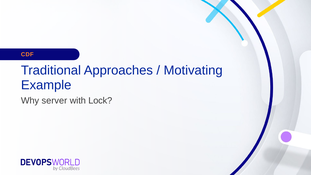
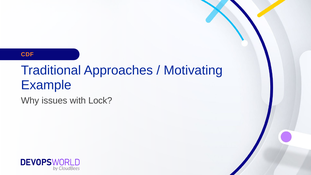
server: server -> issues
